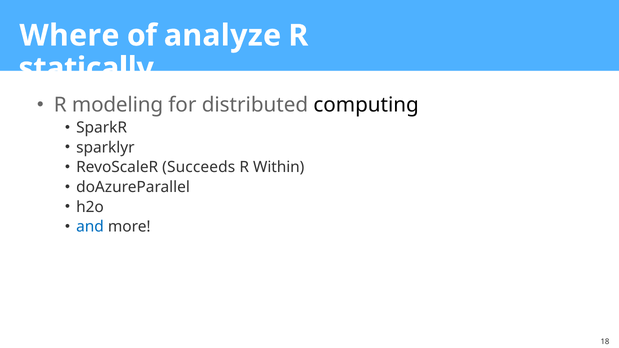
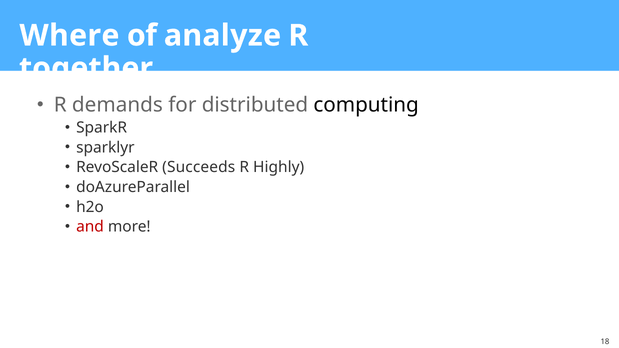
statically: statically -> together
modeling: modeling -> demands
Within: Within -> Highly
and colour: blue -> red
